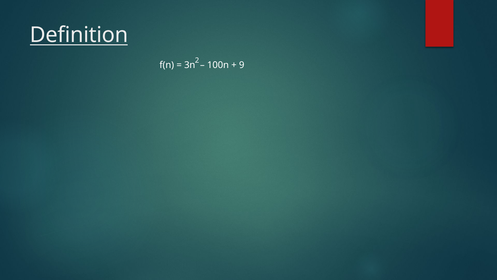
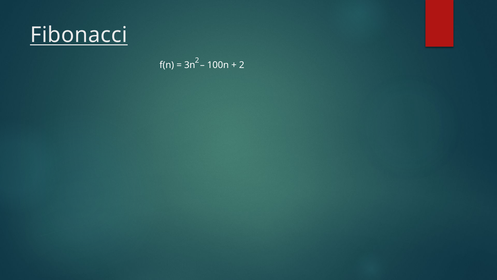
Definition: Definition -> Fibonacci
9 at (242, 65): 9 -> 2
